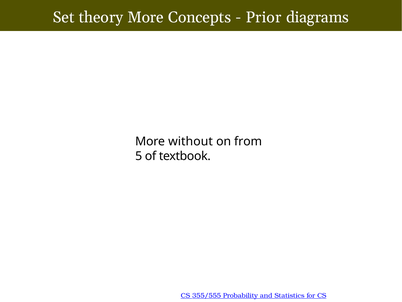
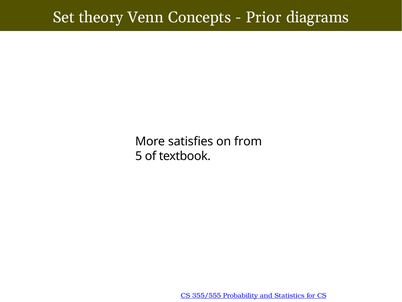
theory More: More -> Venn
without: without -> satisfies
